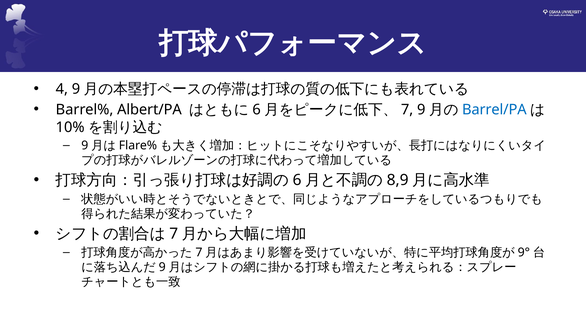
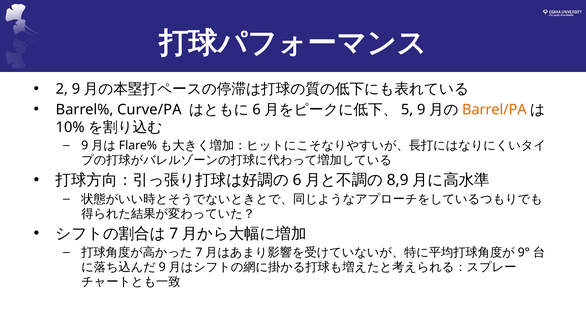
4: 4 -> 2
Albert/PA: Albert/PA -> Curve/PA
7 at (407, 109): 7 -> 5
Barrel/PA colour: blue -> orange
